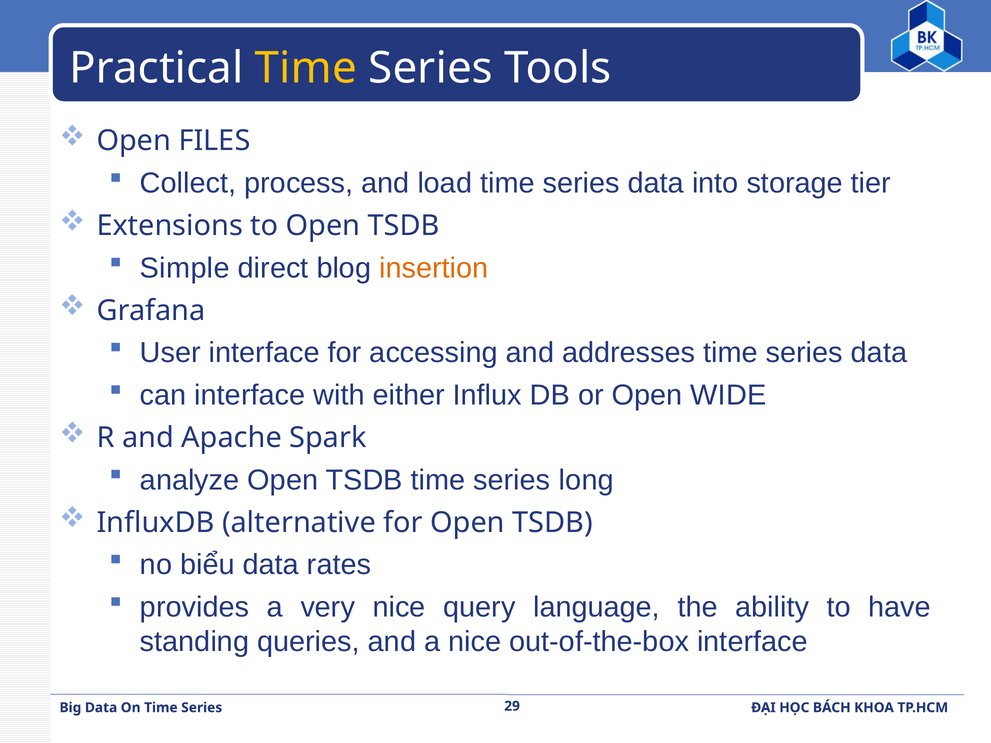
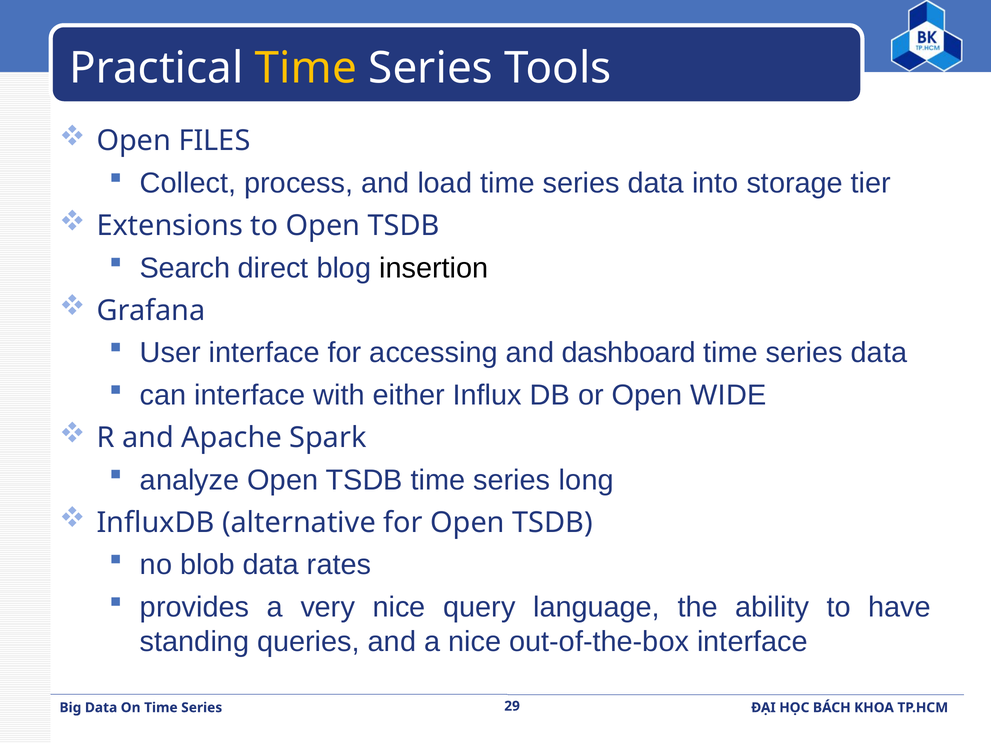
Simple: Simple -> Search
insertion colour: orange -> black
addresses: addresses -> dashboard
biểu: biểu -> blob
